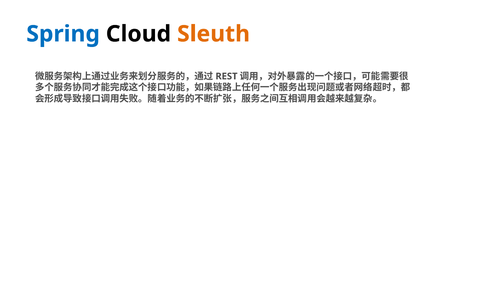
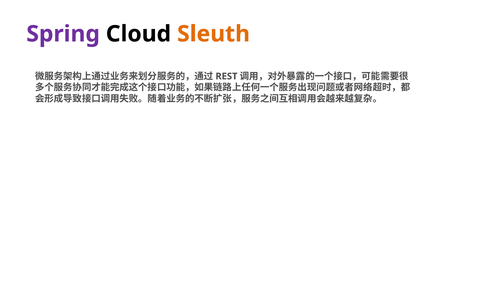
Spring colour: blue -> purple
